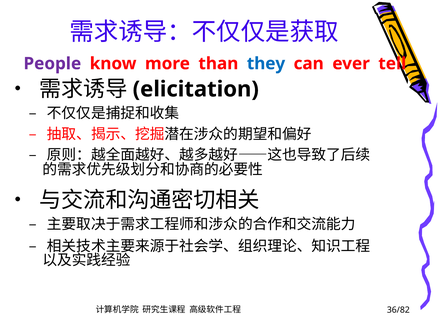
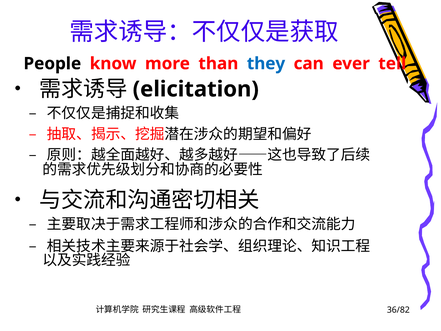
People colour: purple -> black
